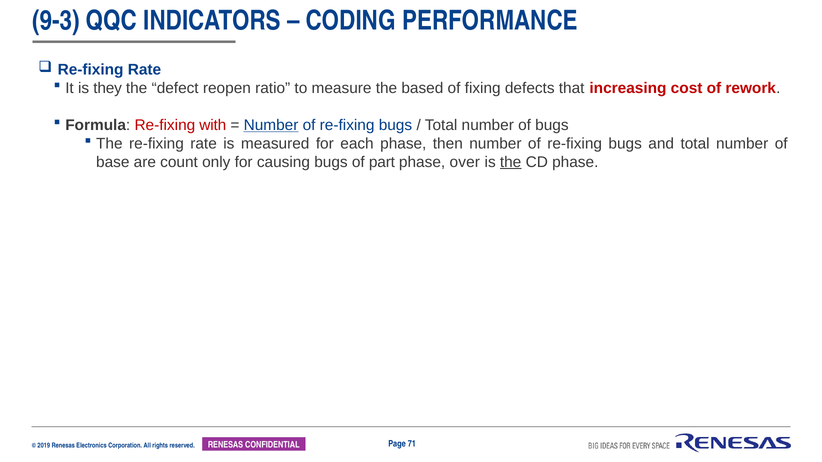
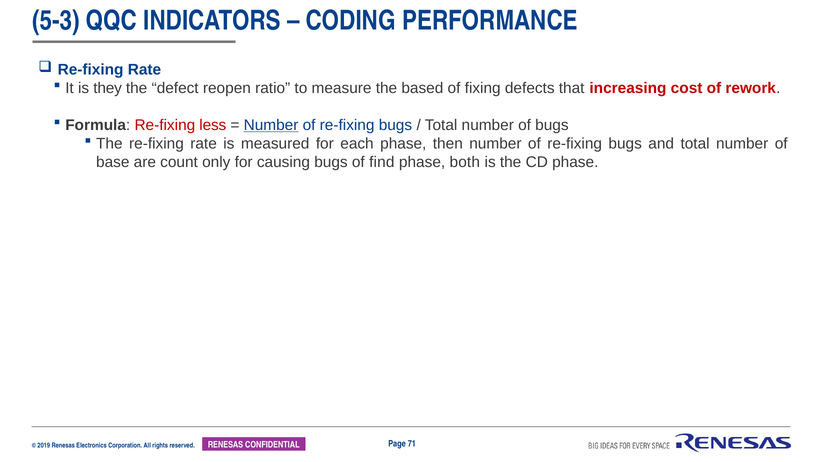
9-3: 9-3 -> 5-3
with: with -> less
part: part -> find
over: over -> both
the at (511, 162) underline: present -> none
